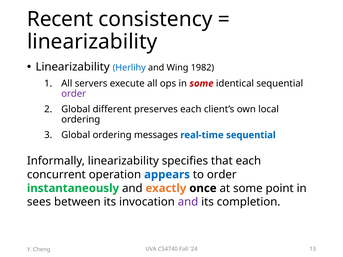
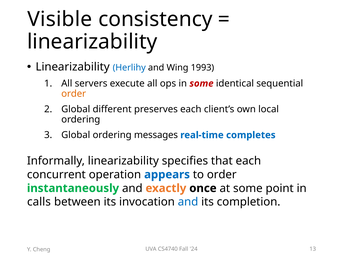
Recent: Recent -> Visible
1982: 1982 -> 1993
order at (74, 94) colour: purple -> orange
real-time sequential: sequential -> completes
sees: sees -> calls
and at (188, 202) colour: purple -> blue
